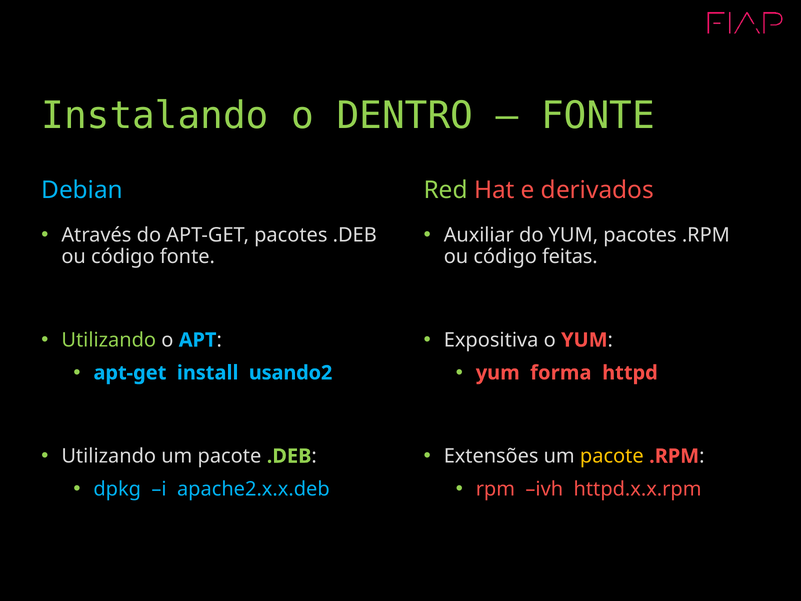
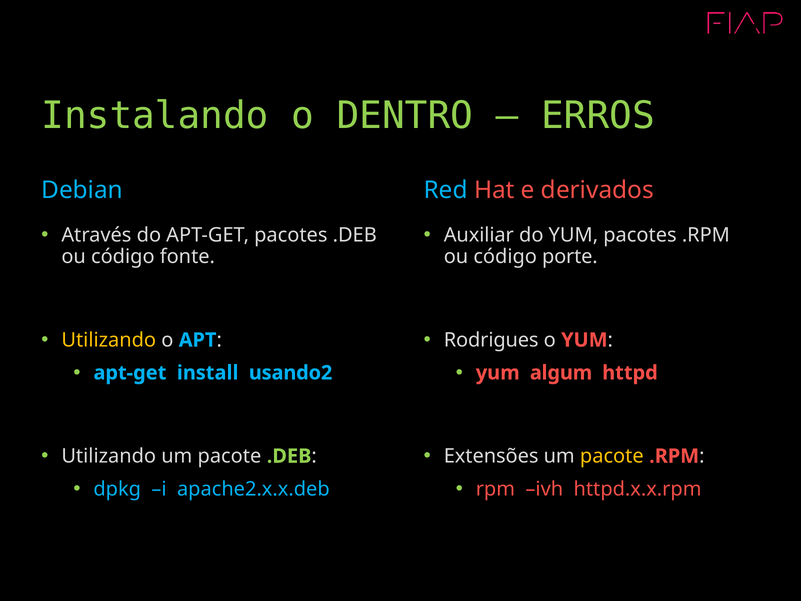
FONTE at (598, 115): FONTE -> ERROS
Red colour: light green -> light blue
feitas: feitas -> porte
Utilizando at (109, 340) colour: light green -> yellow
Expositiva: Expositiva -> Rodrigues
forma: forma -> algum
